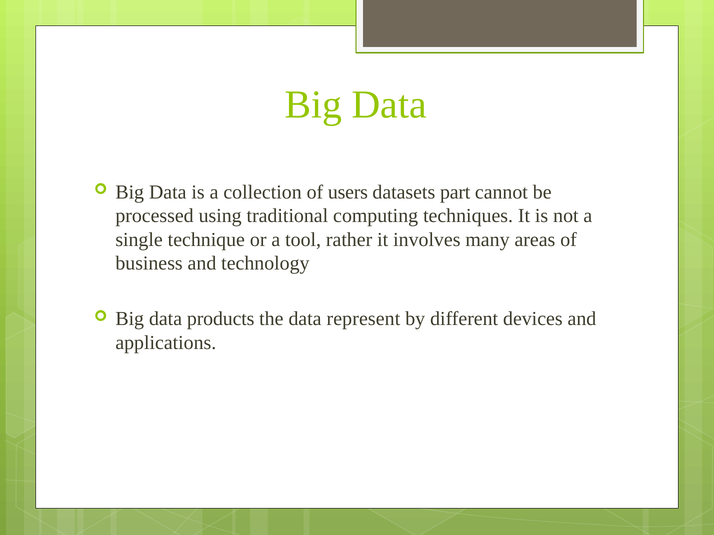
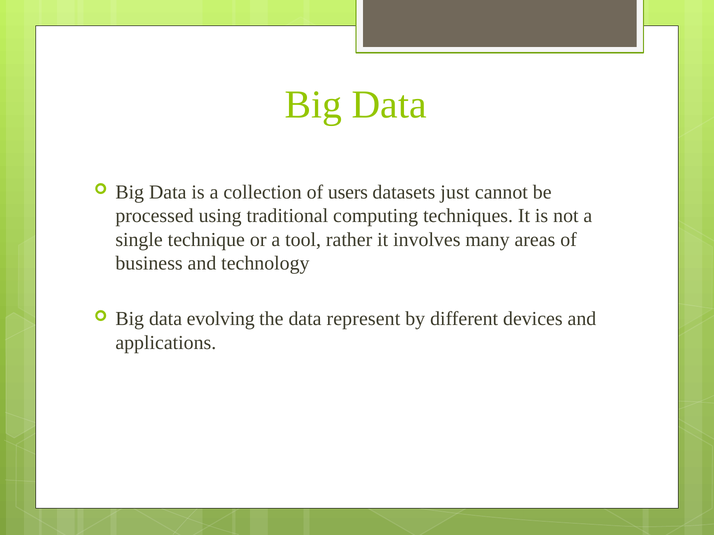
part: part -> just
products: products -> evolving
